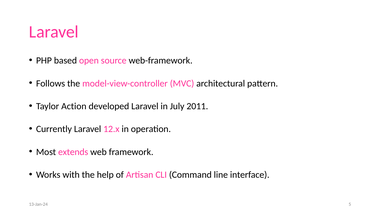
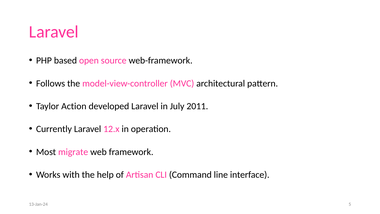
extends: extends -> migrate
